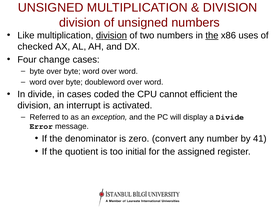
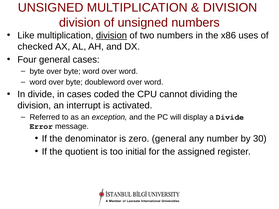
the at (212, 35) underline: present -> none
Four change: change -> general
efficient: efficient -> dividing
zero convert: convert -> general
41: 41 -> 30
